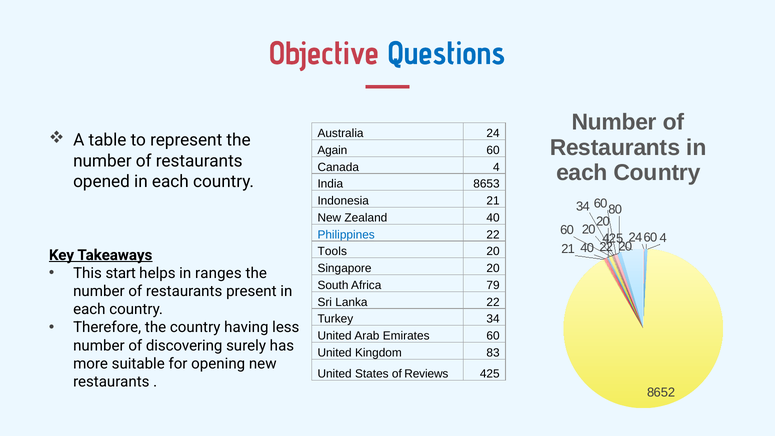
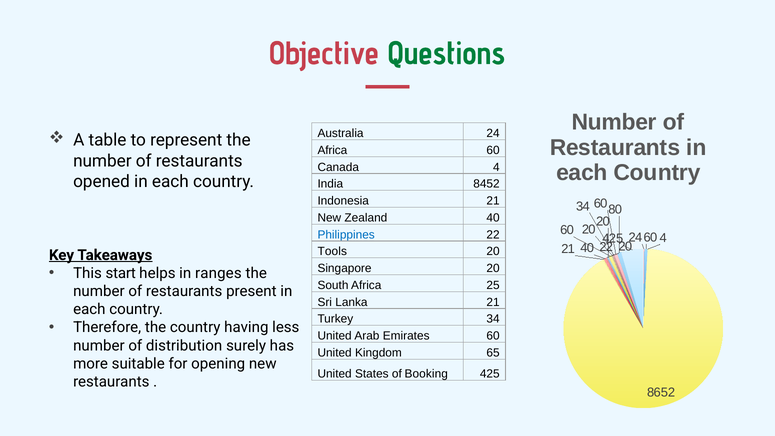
Questions colour: blue -> green
Again at (332, 150): Again -> Africa
8653: 8653 -> 8452
79: 79 -> 25
Lanka 22: 22 -> 21
discovering: discovering -> distribution
83: 83 -> 65
Reviews: Reviews -> Booking
